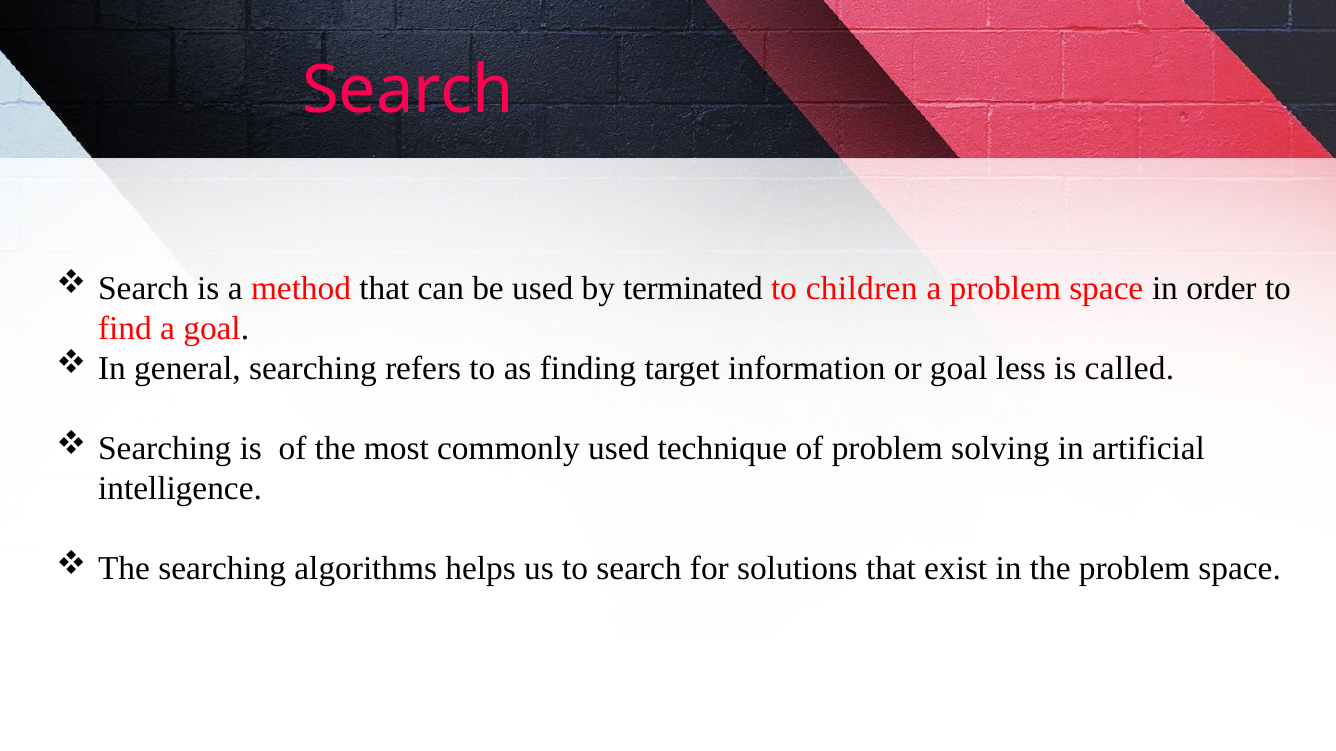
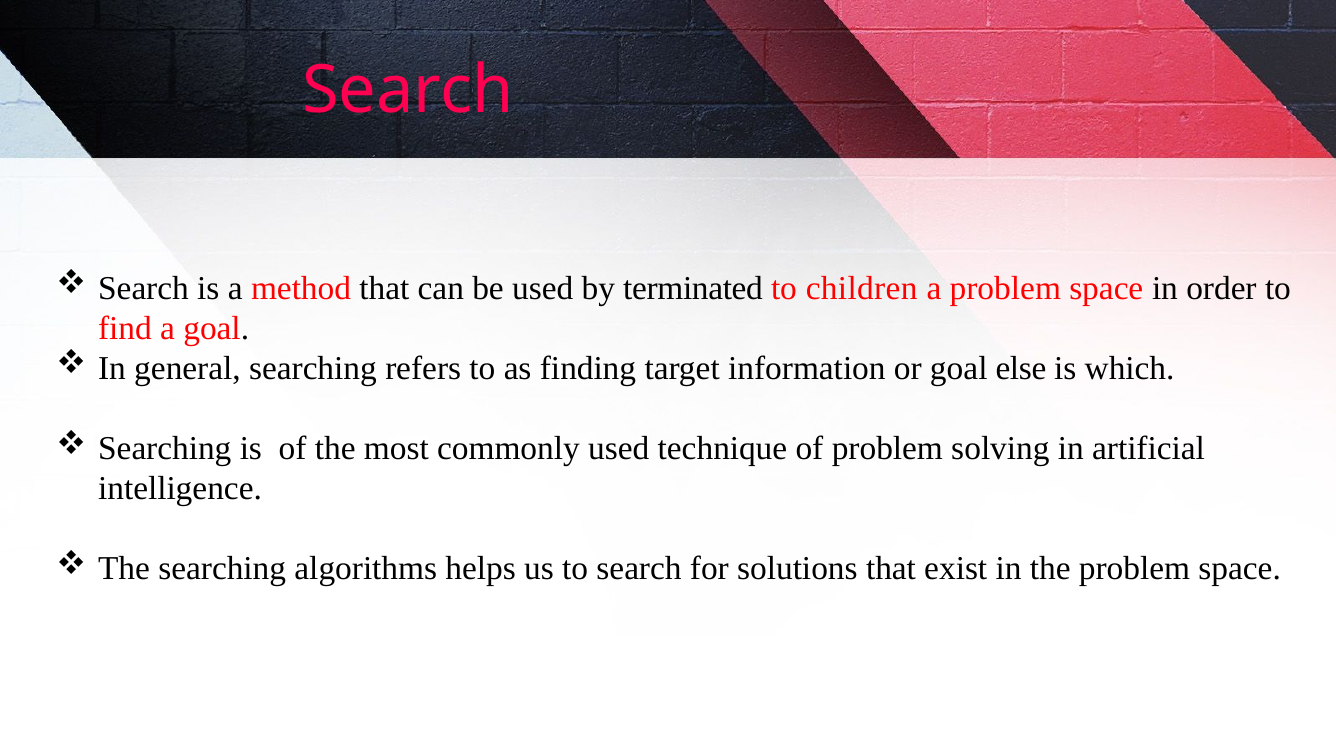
less: less -> else
called: called -> which
